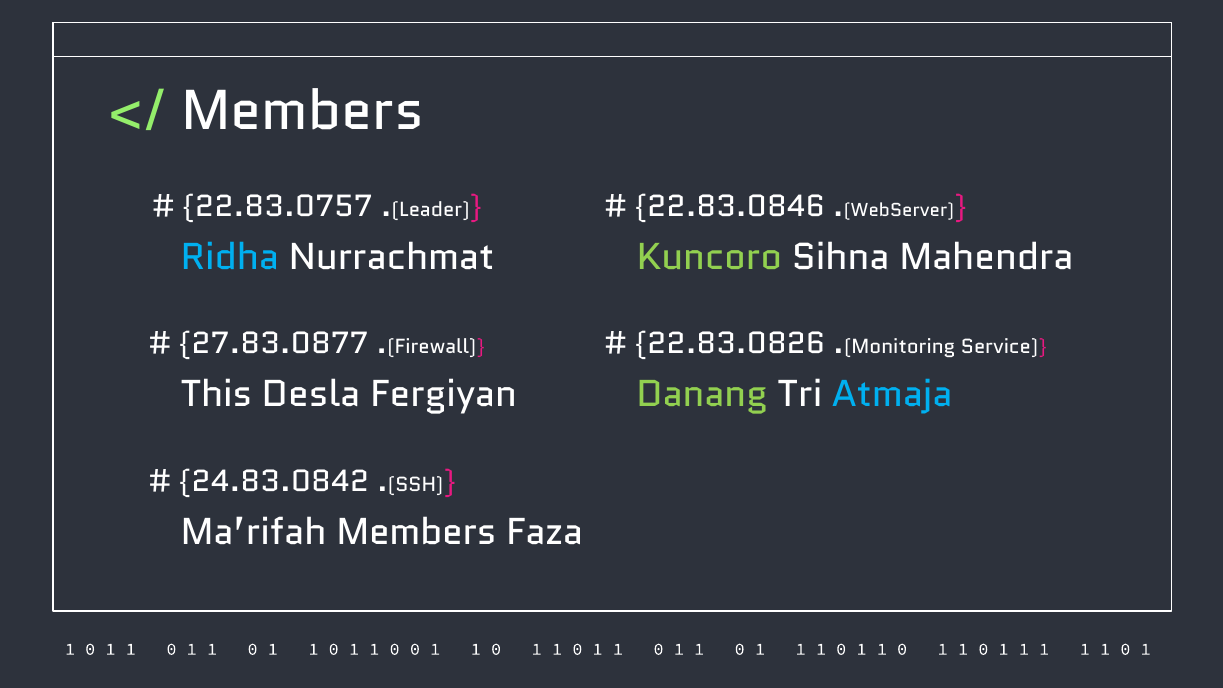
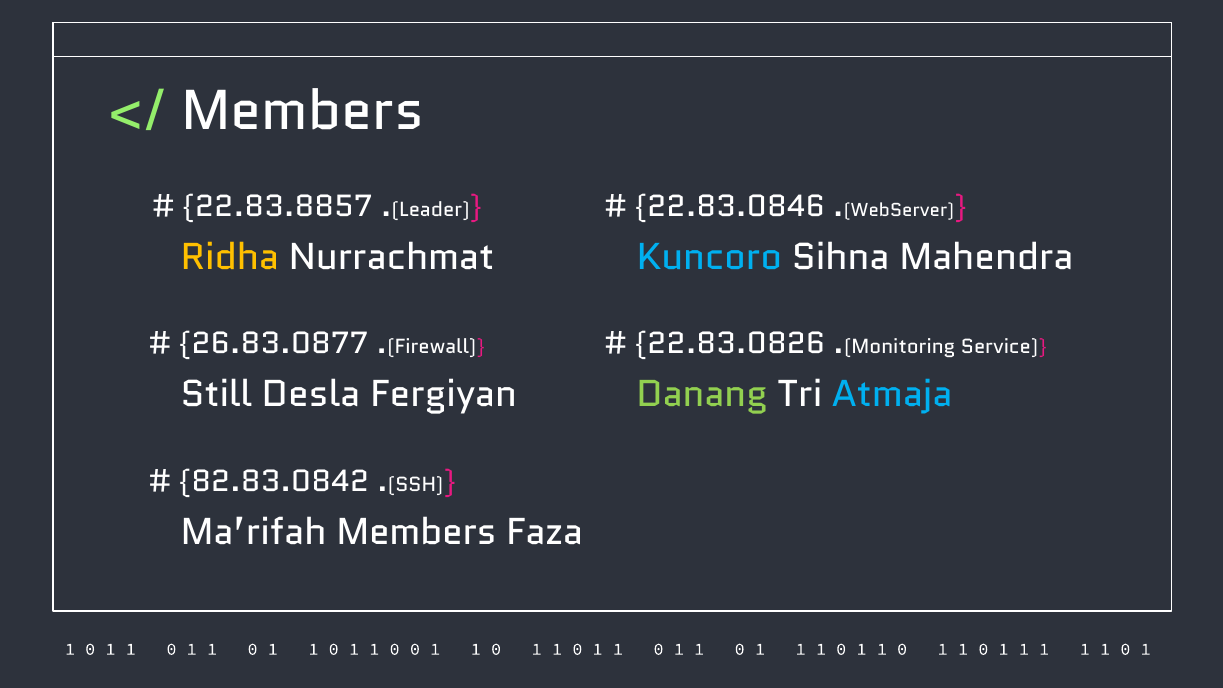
22.83.0757: 22.83.0757 -> 22.83.8857
Ridha colour: light blue -> yellow
Kuncoro colour: light green -> light blue
27.83.0877: 27.83.0877 -> 26.83.0877
This: This -> Still
24.83.0842: 24.83.0842 -> 82.83.0842
